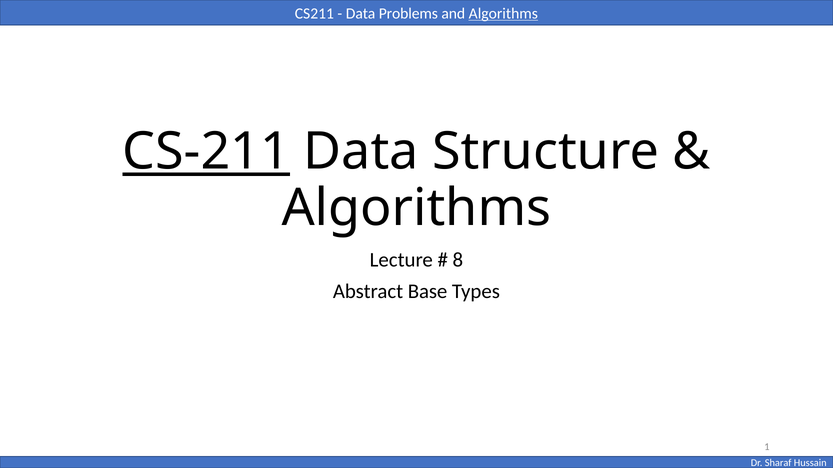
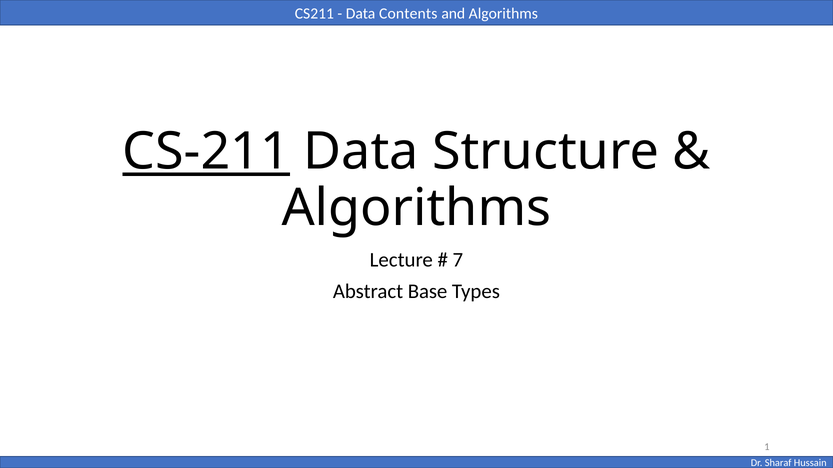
Problems: Problems -> Contents
Algorithms at (503, 14) underline: present -> none
8: 8 -> 7
